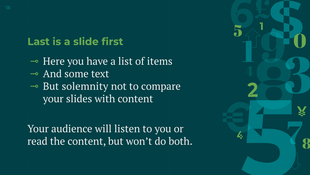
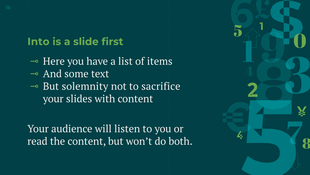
Last: Last -> Into
compare: compare -> sacrifice
